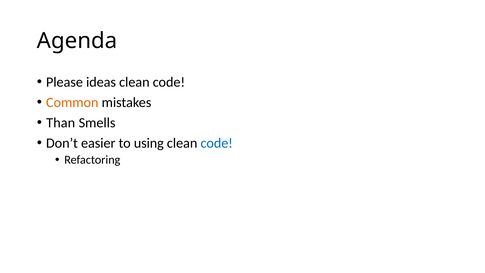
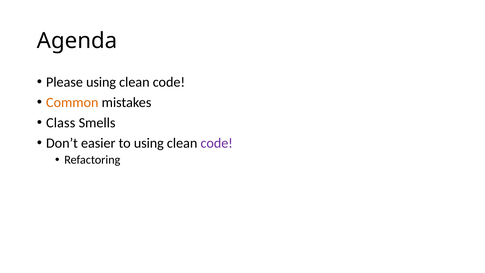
Please ideas: ideas -> using
Than: Than -> Class
code at (217, 143) colour: blue -> purple
